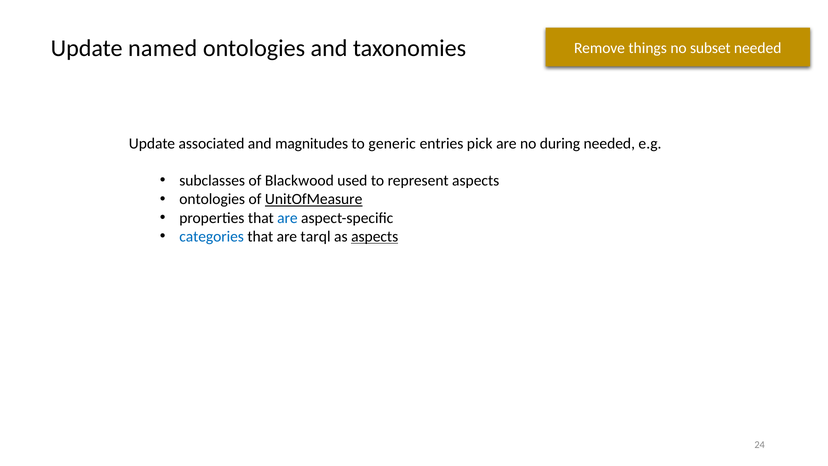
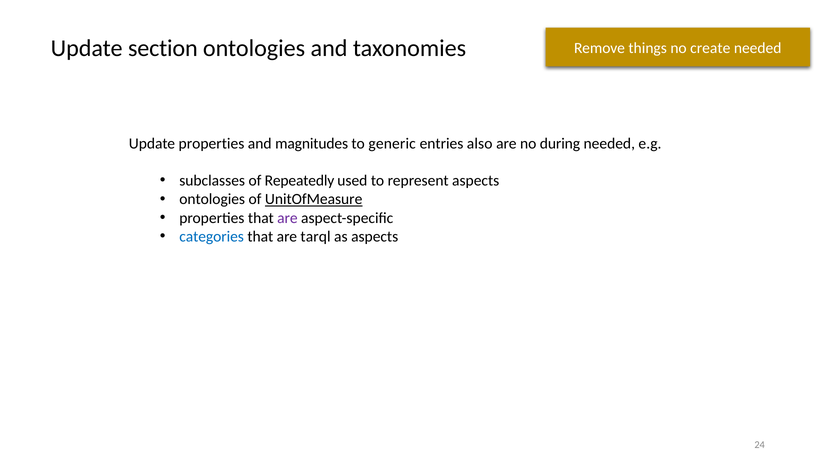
named: named -> section
subset: subset -> create
Update associated: associated -> properties
pick: pick -> also
Blackwood: Blackwood -> Repeatedly
are at (287, 218) colour: blue -> purple
aspects at (375, 236) underline: present -> none
